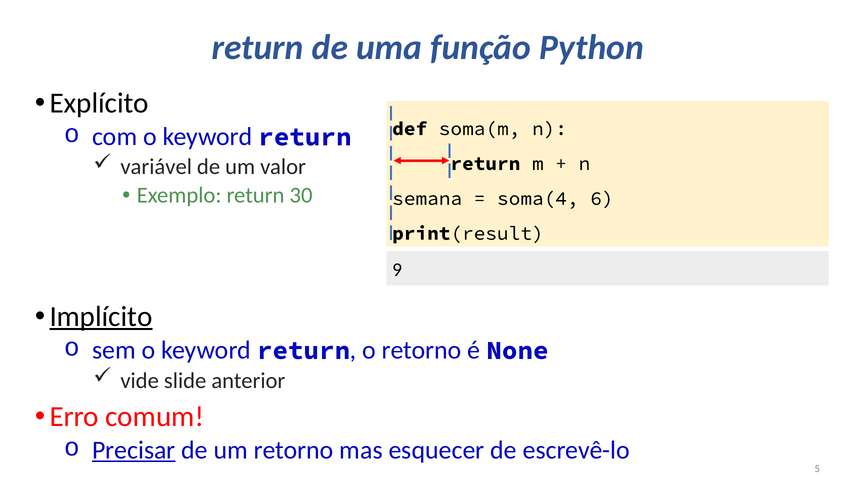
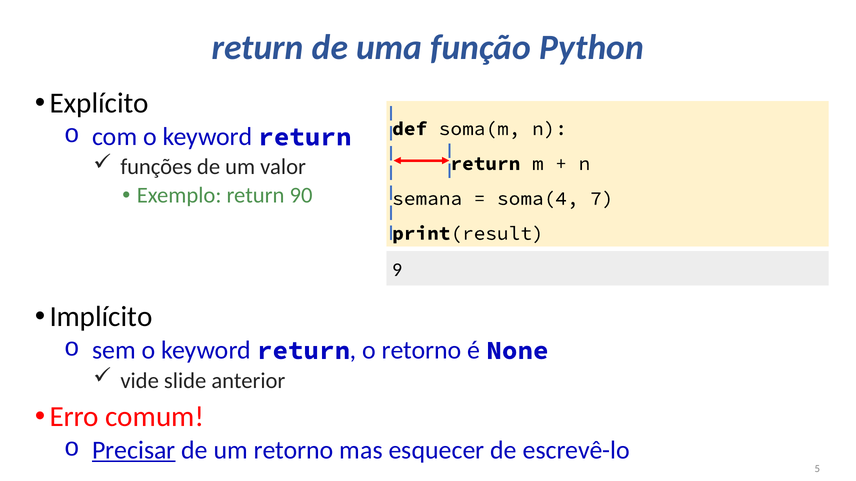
variável: variável -> funções
30: 30 -> 90
6: 6 -> 7
Implícito underline: present -> none
